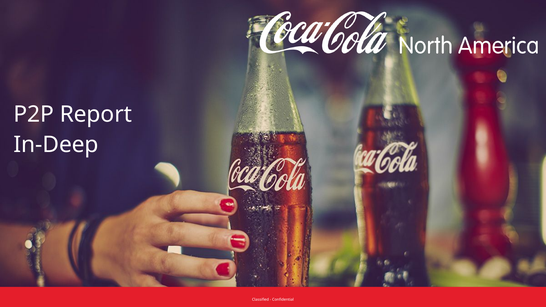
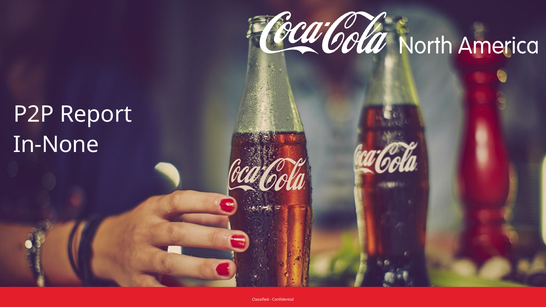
In-Deep: In-Deep -> In-None
